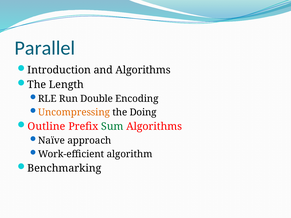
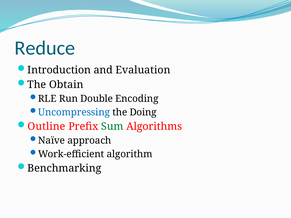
Parallel: Parallel -> Reduce
and Algorithms: Algorithms -> Evaluation
Length: Length -> Obtain
Uncompressing colour: orange -> blue
